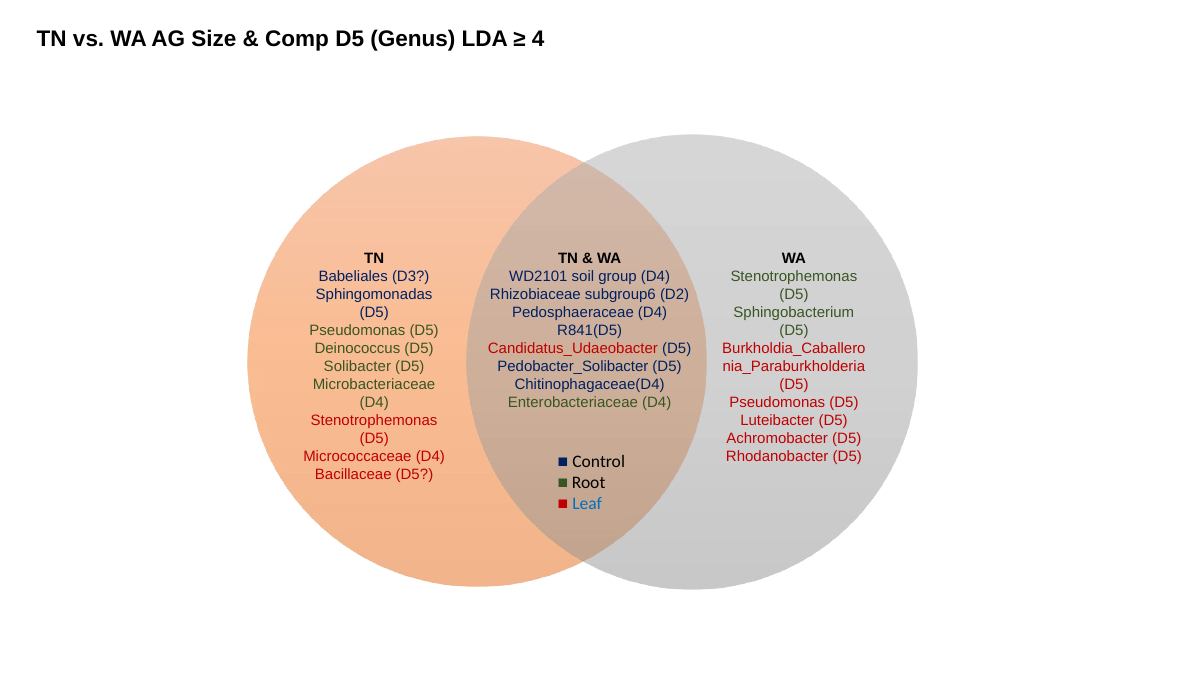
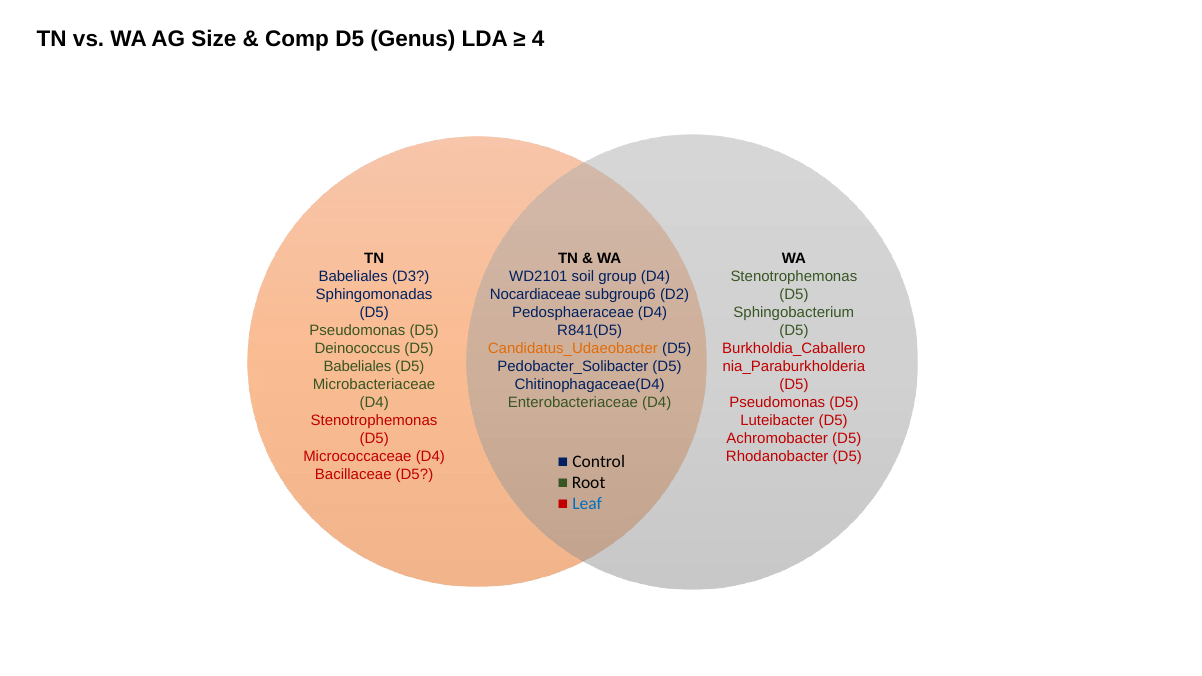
Rhizobiaceae: Rhizobiaceae -> Nocardiaceae
Candidatus_Udaeobacter colour: red -> orange
Solibacter at (357, 367): Solibacter -> Babeliales
